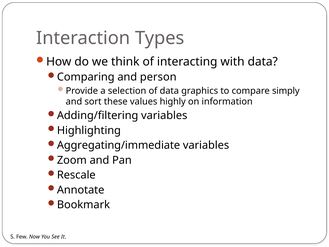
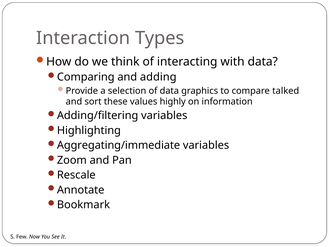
person: person -> adding
simply: simply -> talked
